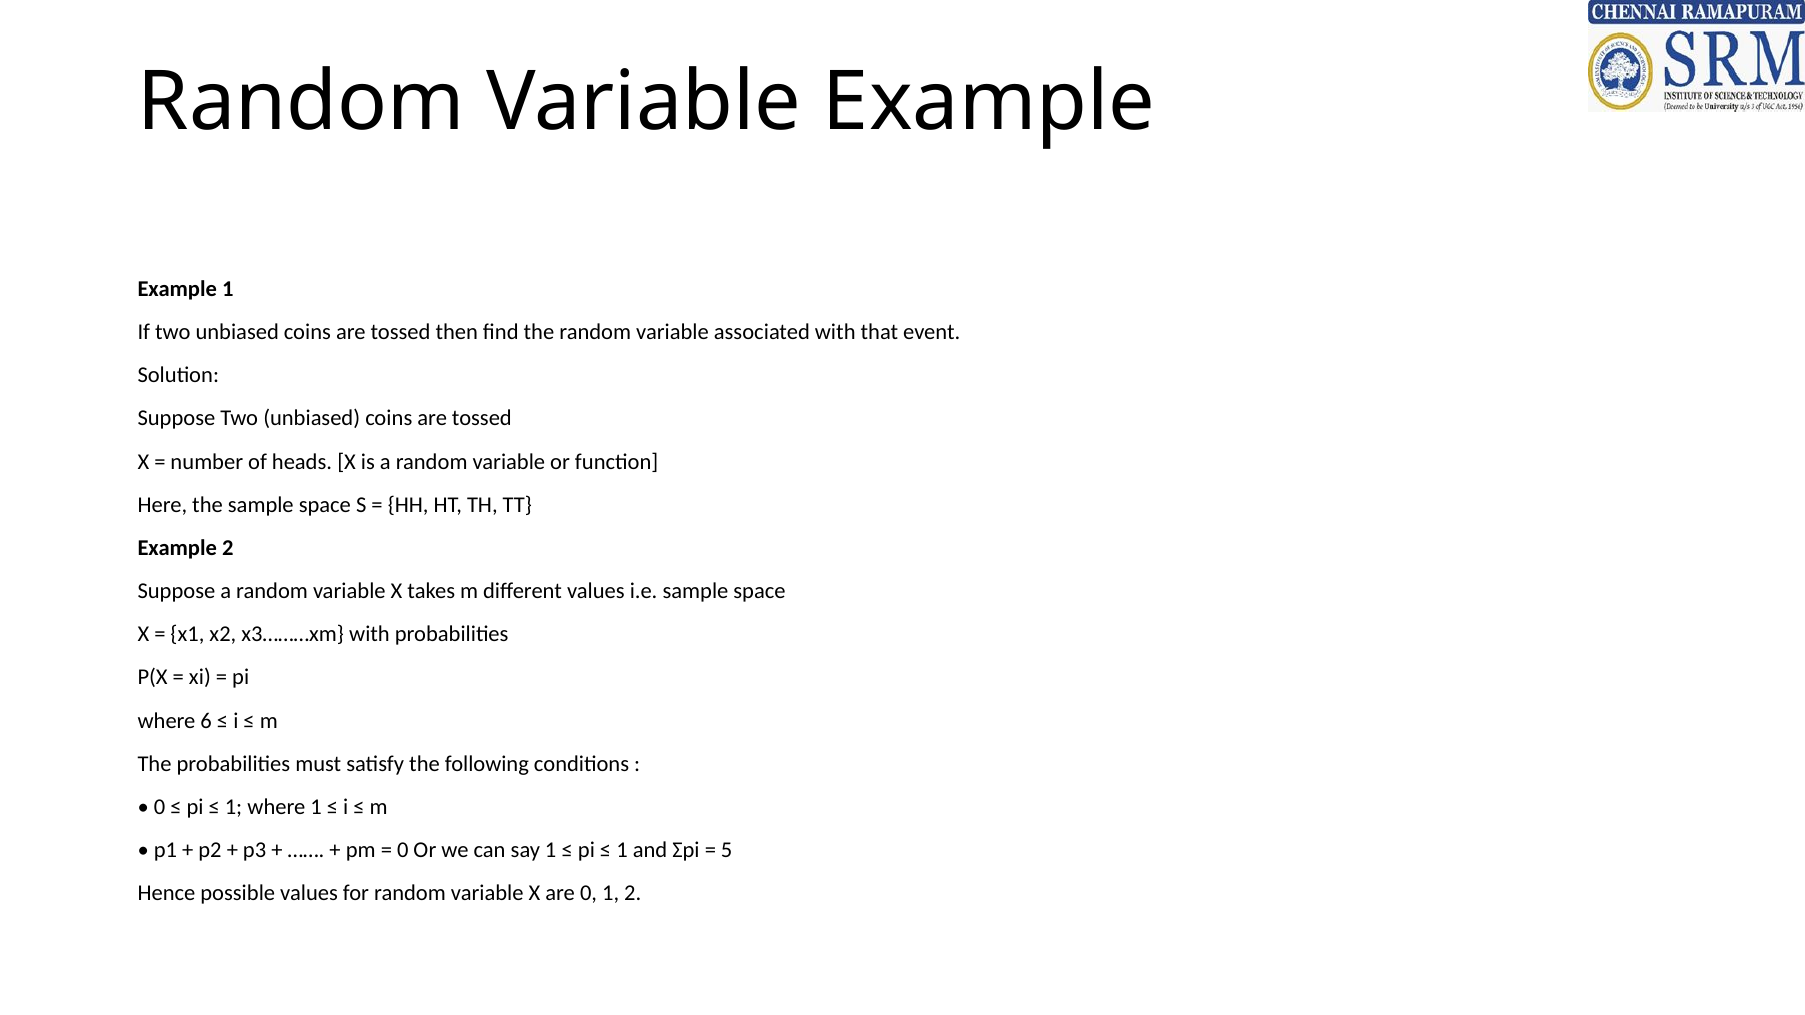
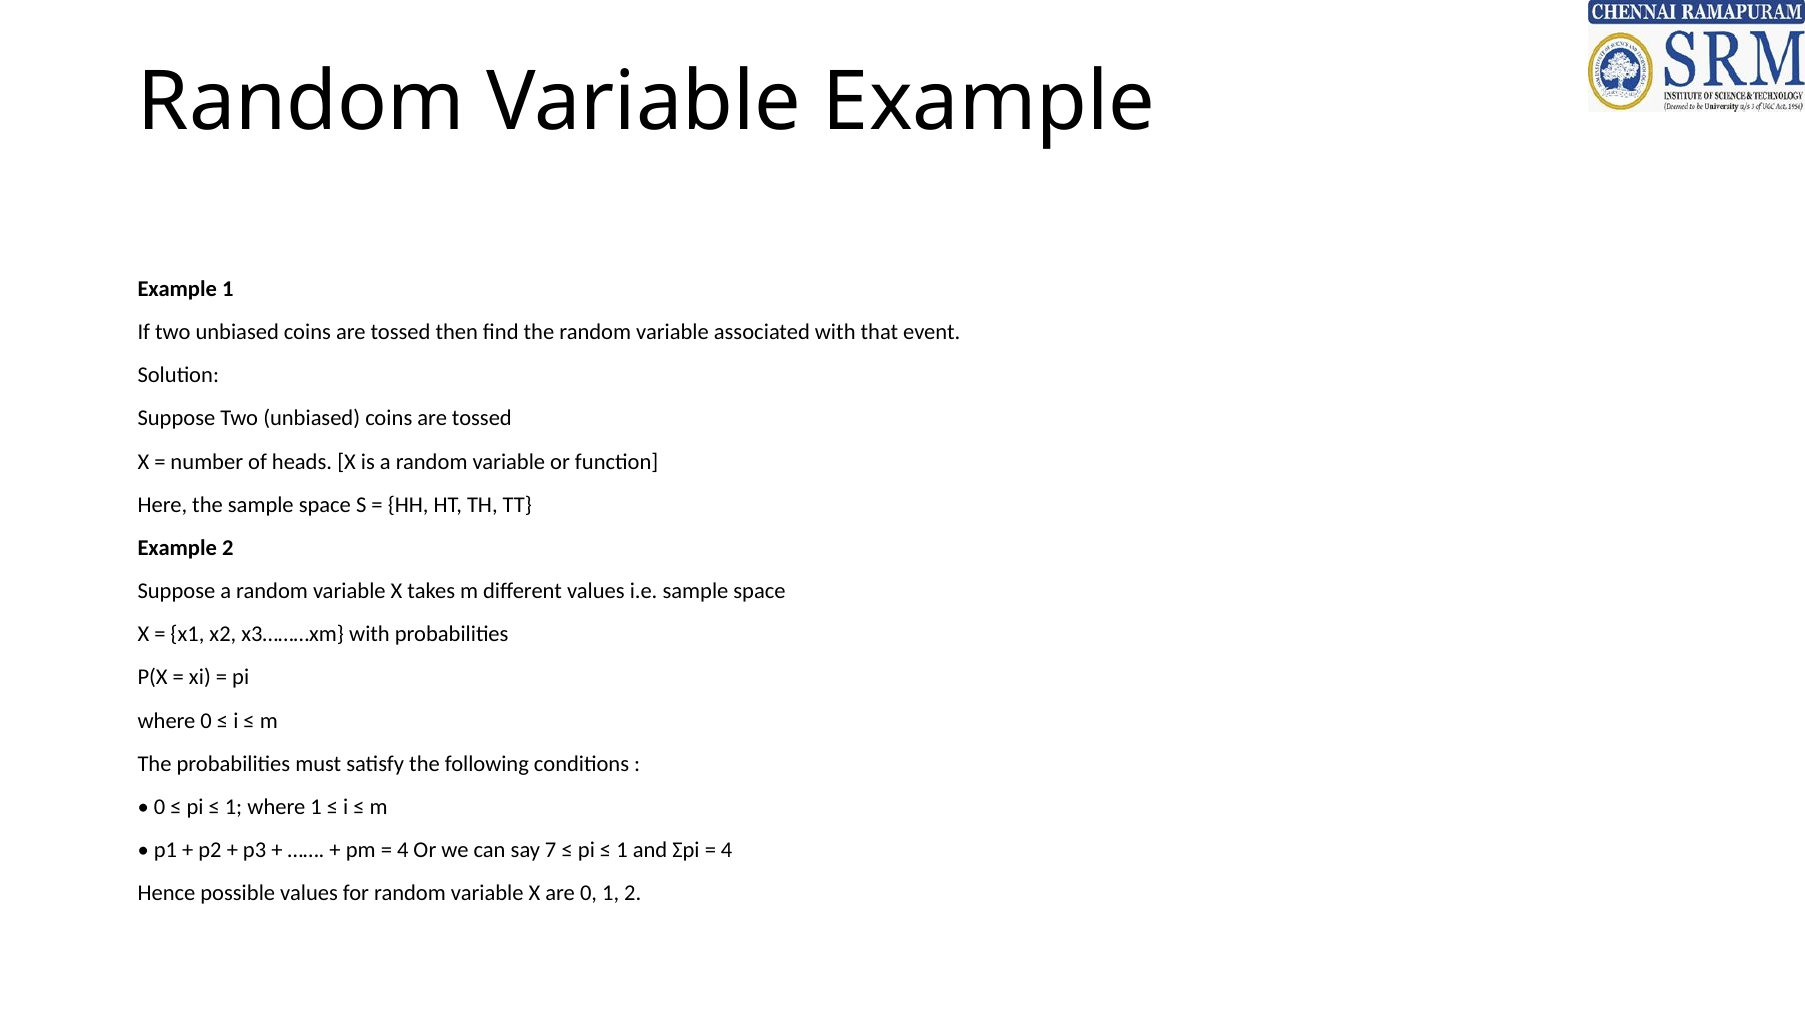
where 6: 6 -> 0
0 at (403, 850): 0 -> 4
say 1: 1 -> 7
5 at (727, 850): 5 -> 4
